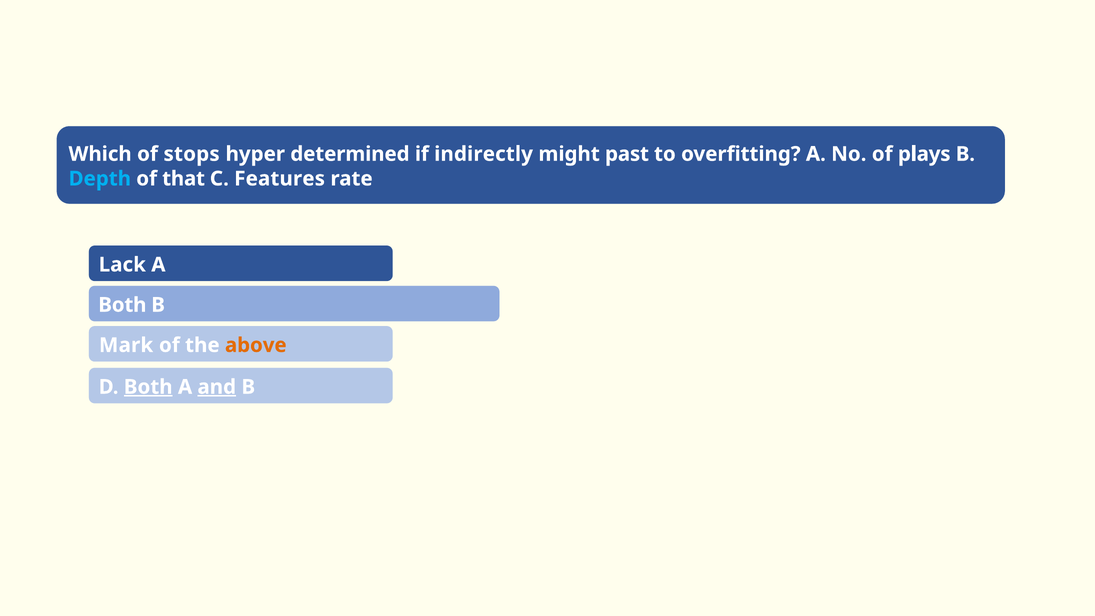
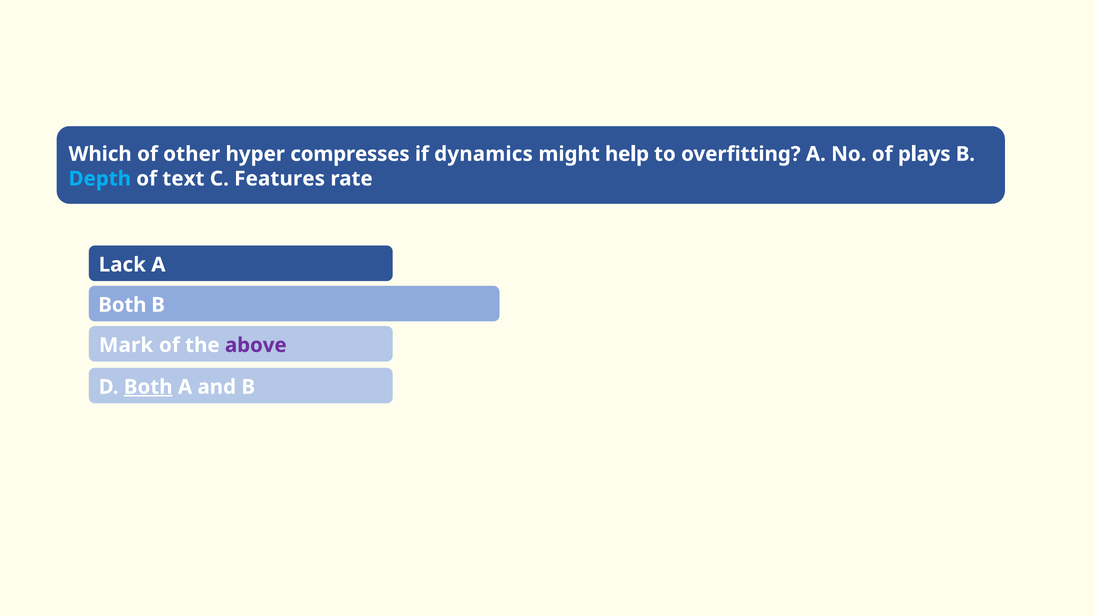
stops: stops -> other
determined: determined -> compresses
indirectly: indirectly -> dynamics
past: past -> help
that: that -> text
above colour: orange -> purple
and underline: present -> none
